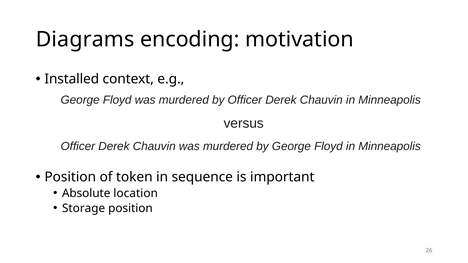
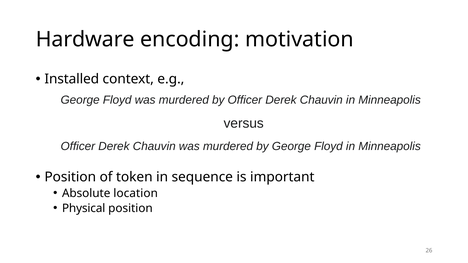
Diagrams: Diagrams -> Hardware
Storage: Storage -> Physical
